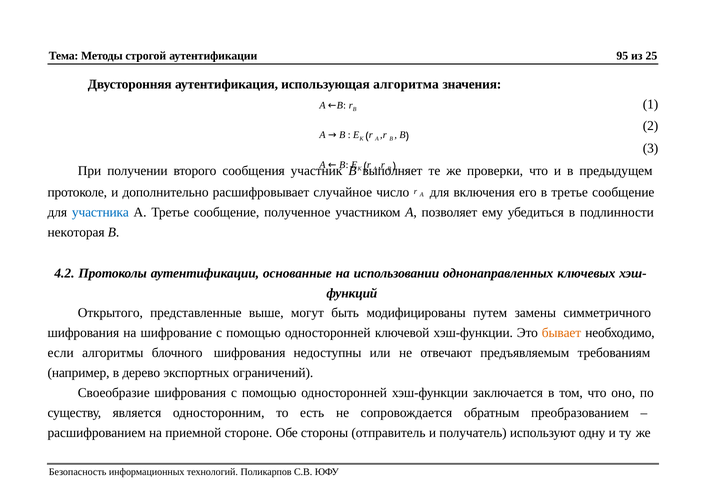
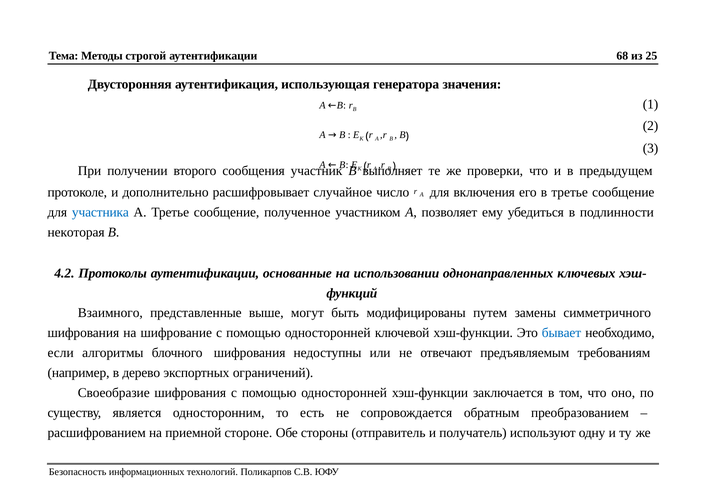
95: 95 -> 68
алгоритма: алгоритма -> генератора
Открытого: Открытого -> Взаимного
бывает colour: orange -> blue
